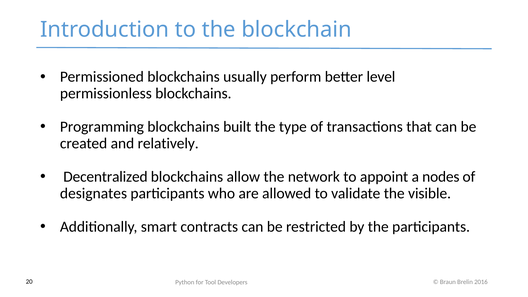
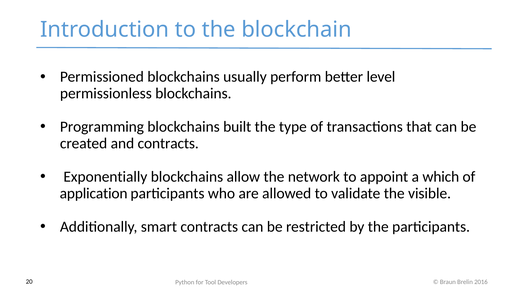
and relatively: relatively -> contracts
Decentralized: Decentralized -> Exponentially
nodes: nodes -> which
designates: designates -> application
